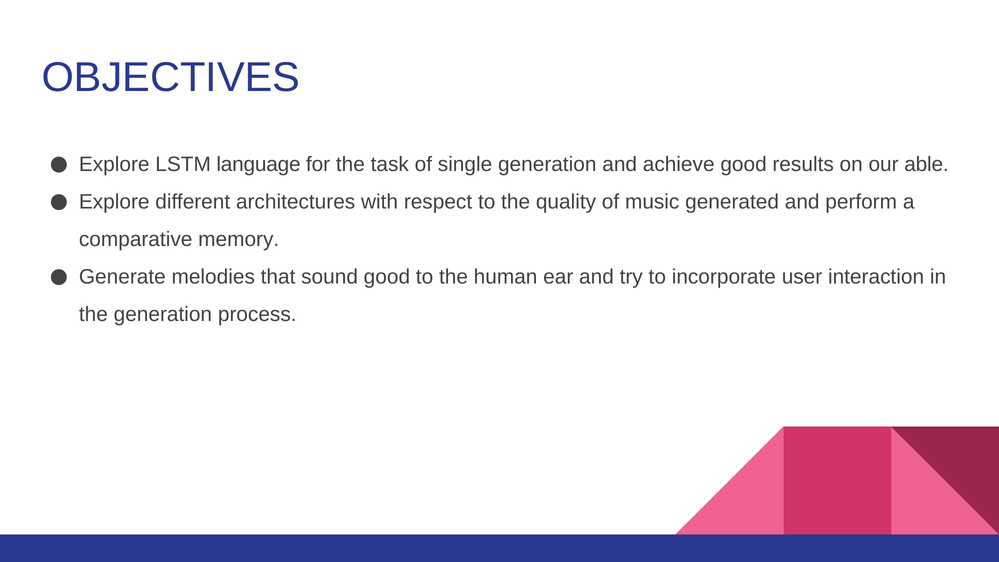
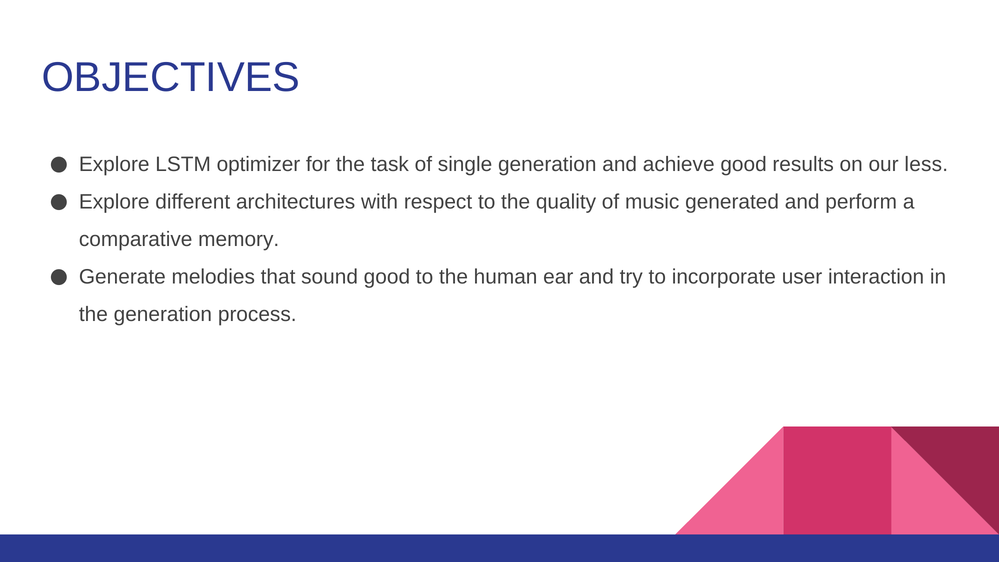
language: language -> optimizer
able: able -> less
